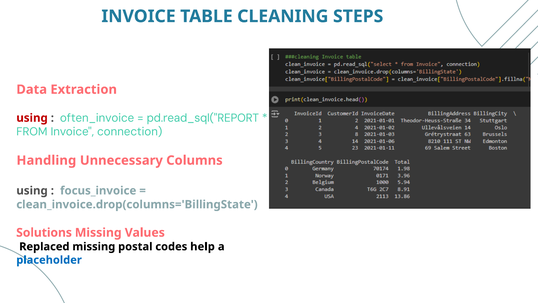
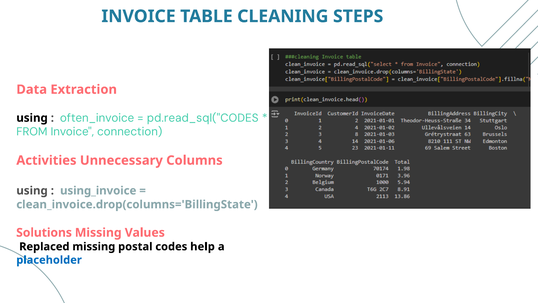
using at (32, 118) colour: red -> black
pd.read_sql("REPORT: pd.read_sql("REPORT -> pd.read_sql("CODES
Handling: Handling -> Activities
focus_invoice: focus_invoice -> using_invoice
